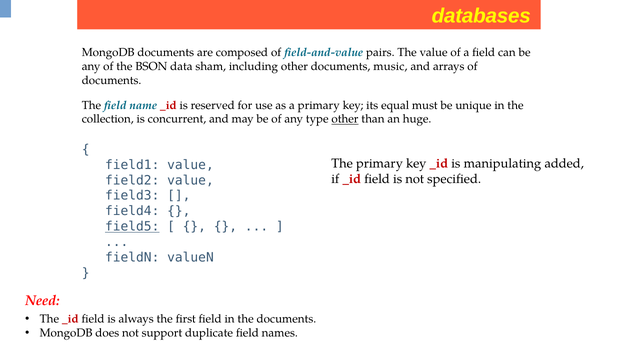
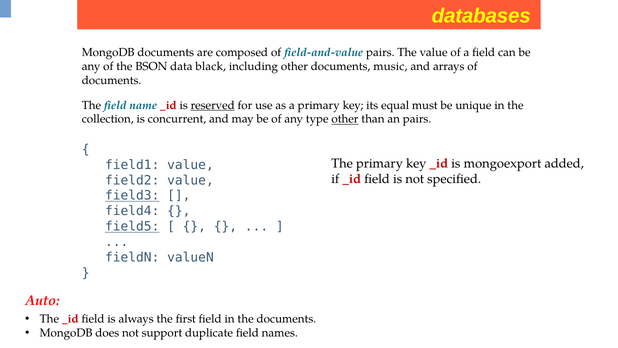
sham: sham -> black
reserved underline: none -> present
an huge: huge -> pairs
manipulating: manipulating -> mongoexport
field3 underline: none -> present
Need: Need -> Auto
